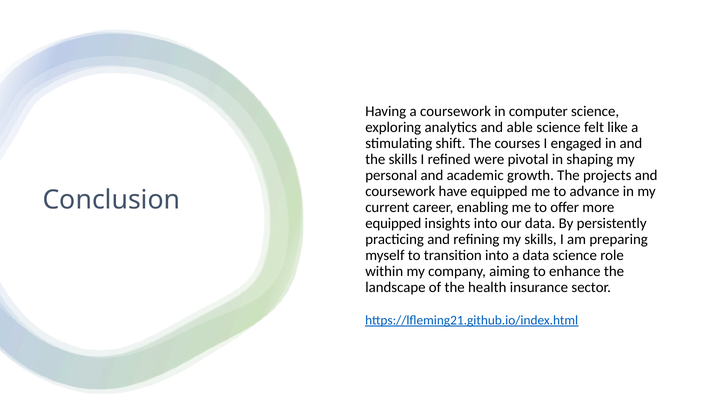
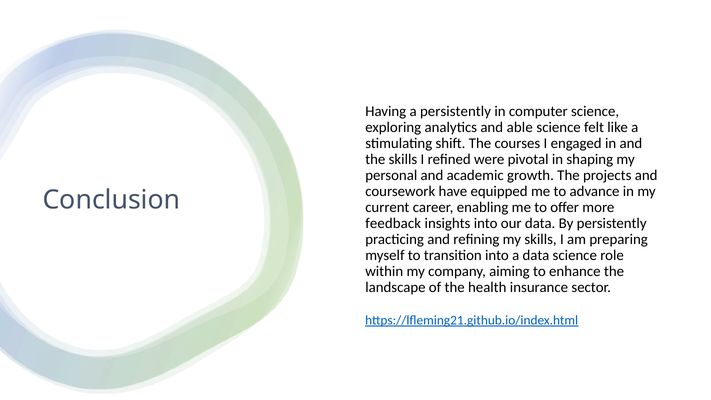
a coursework: coursework -> persistently
equipped at (393, 223): equipped -> feedback
